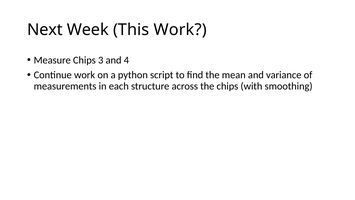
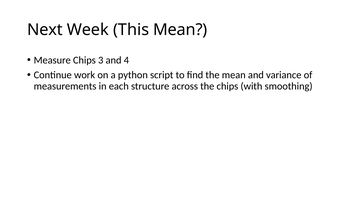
This Work: Work -> Mean
